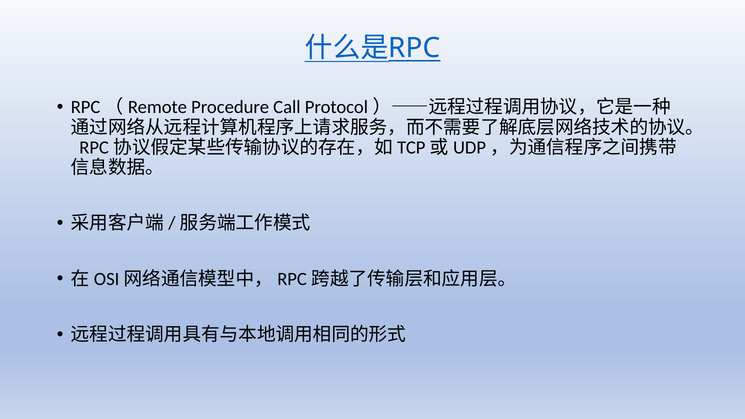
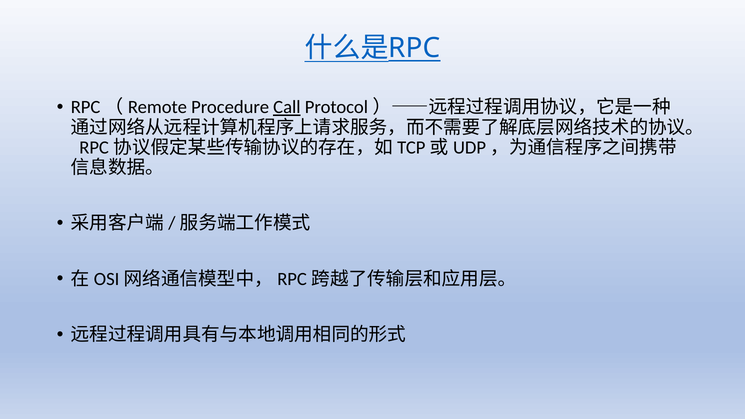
Call underline: none -> present
